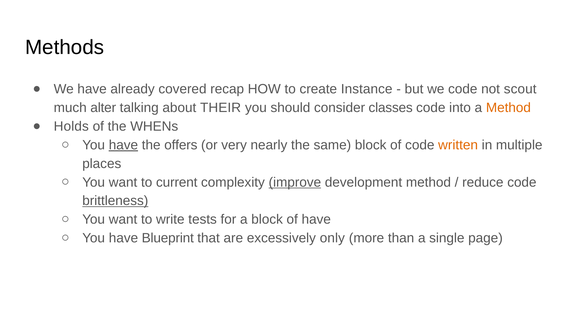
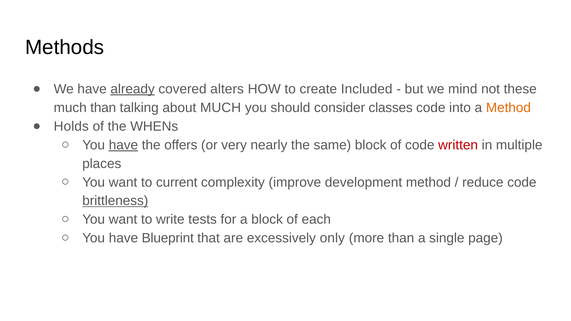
already underline: none -> present
recap: recap -> alters
Instance: Instance -> Included
we code: code -> mind
scout: scout -> these
much alter: alter -> than
about THEIR: THEIR -> MUCH
written colour: orange -> red
improve underline: present -> none
of have: have -> each
